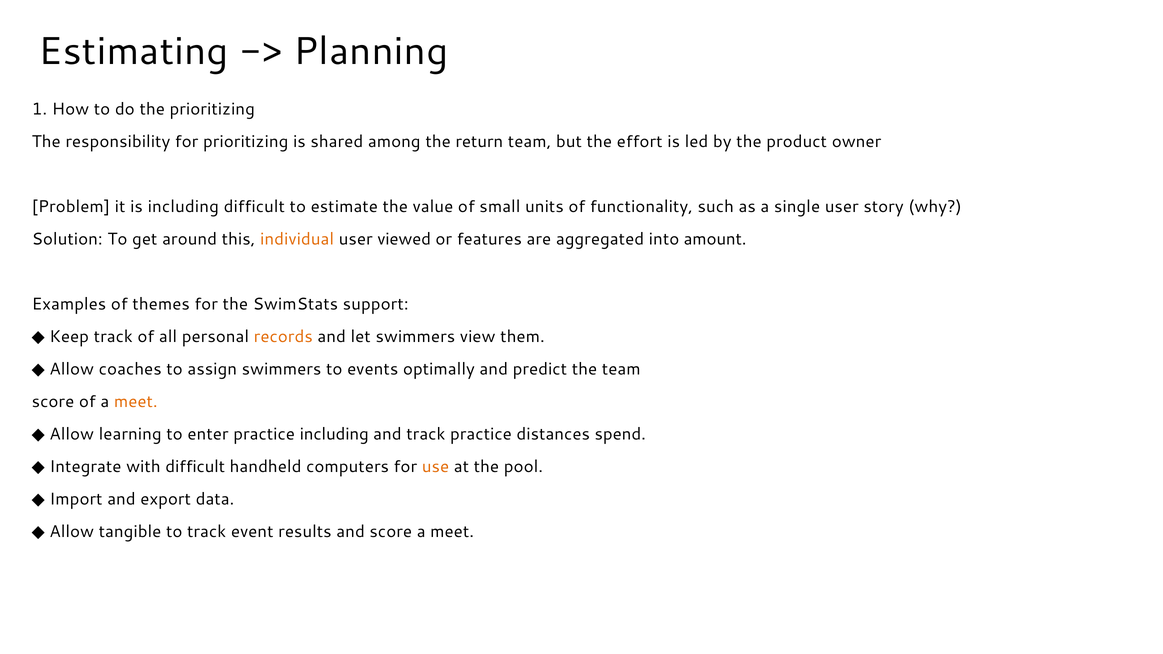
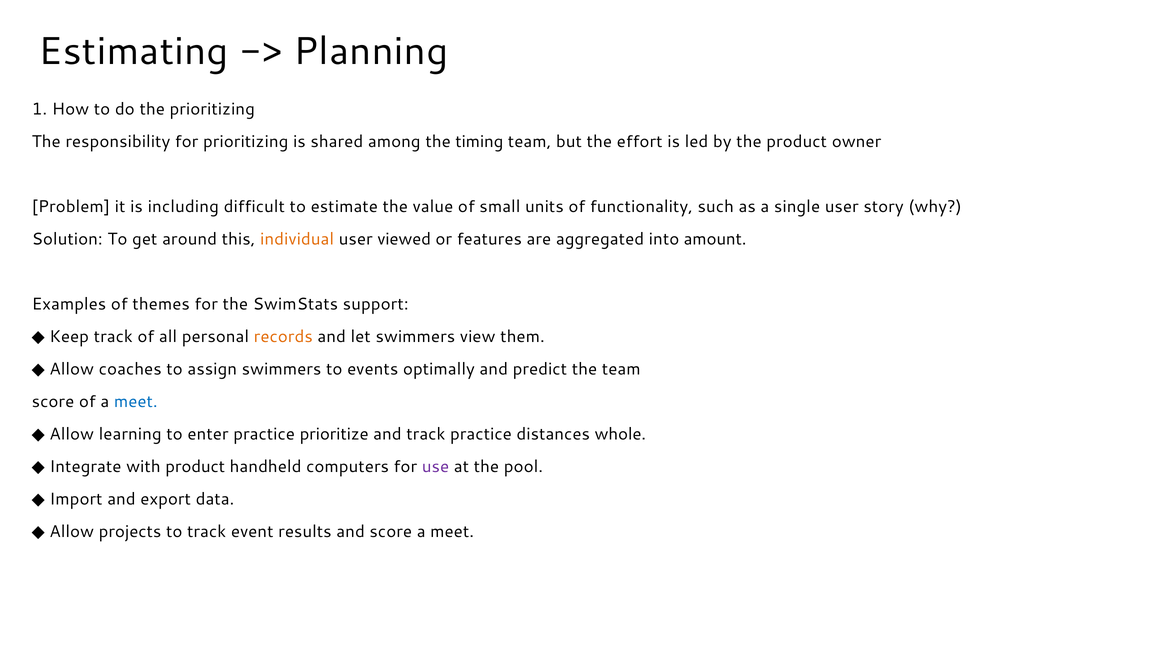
return: return -> timing
meet at (136, 402) colour: orange -> blue
practice including: including -> prioritize
spend: spend -> whole
with difficult: difficult -> product
use colour: orange -> purple
tangible: tangible -> projects
